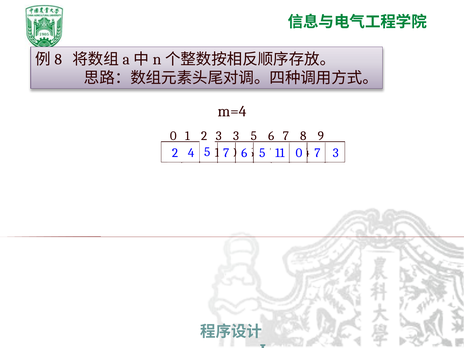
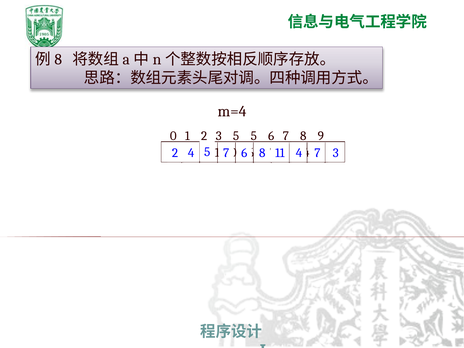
3 3: 3 -> 5
0 at (299, 153): 0 -> 4
6 5: 5 -> 8
